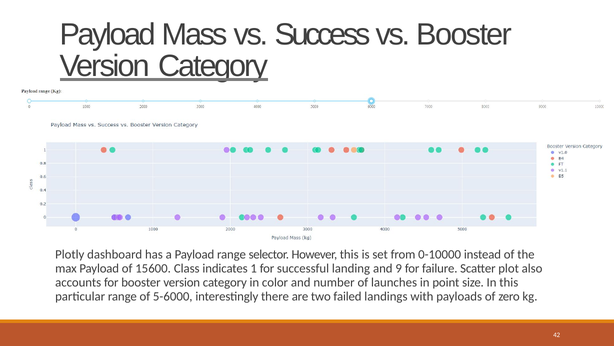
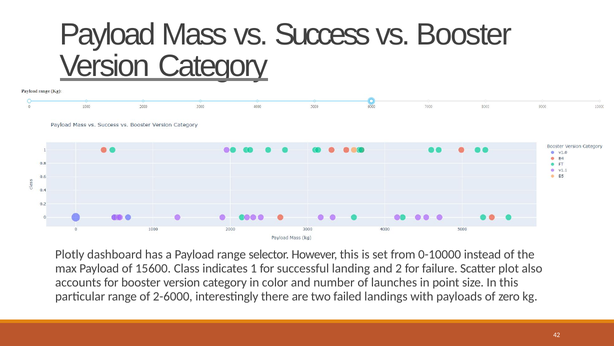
9: 9 -> 2
5-6000: 5-6000 -> 2-6000
